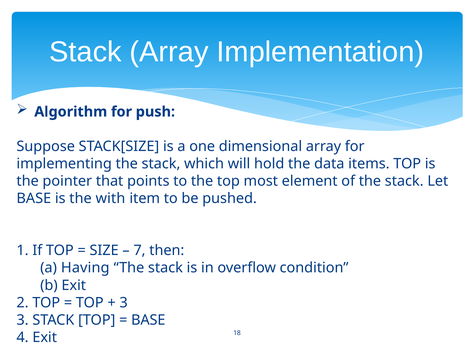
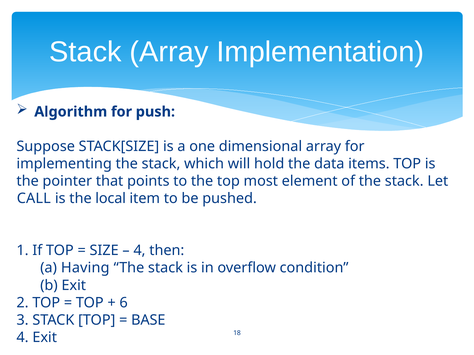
BASE at (34, 199): BASE -> CALL
with: with -> local
7 at (139, 251): 7 -> 4
3 at (124, 303): 3 -> 6
